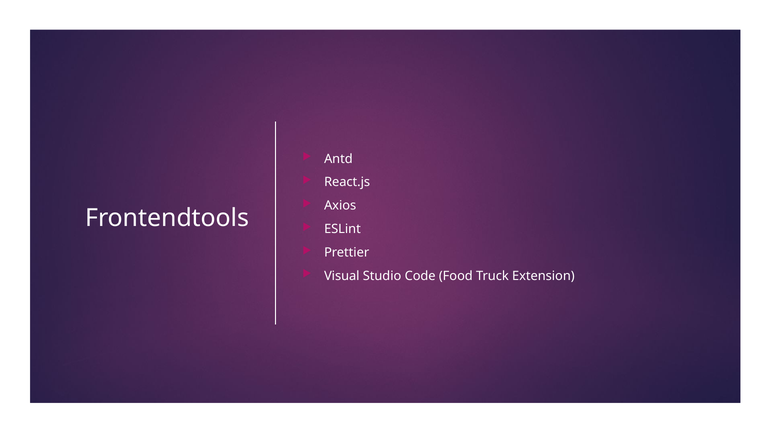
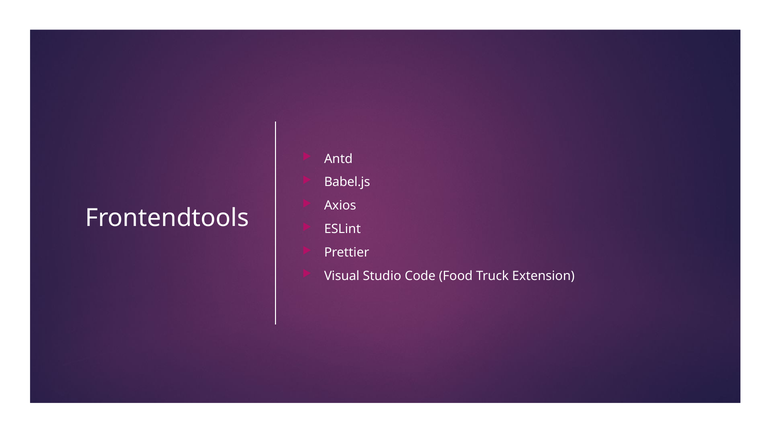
React.js: React.js -> Babel.js
